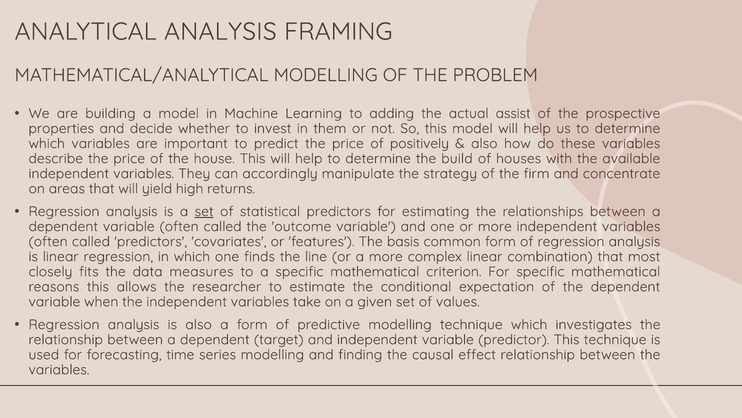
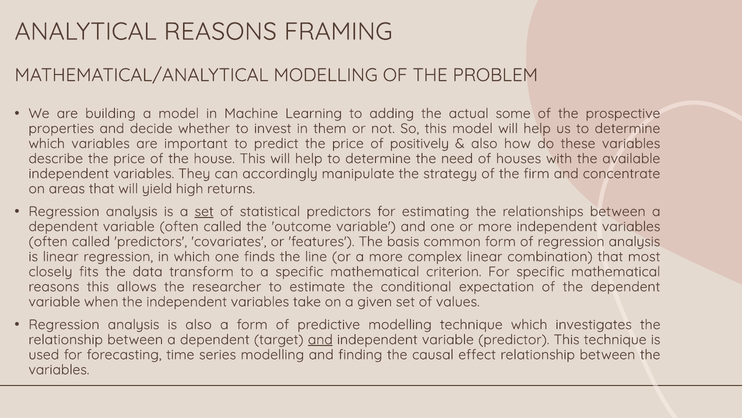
ANALYTICAL ANALYSIS: ANALYSIS -> REASONS
assist: assist -> some
build: build -> need
measures: measures -> transform
and at (320, 339) underline: none -> present
